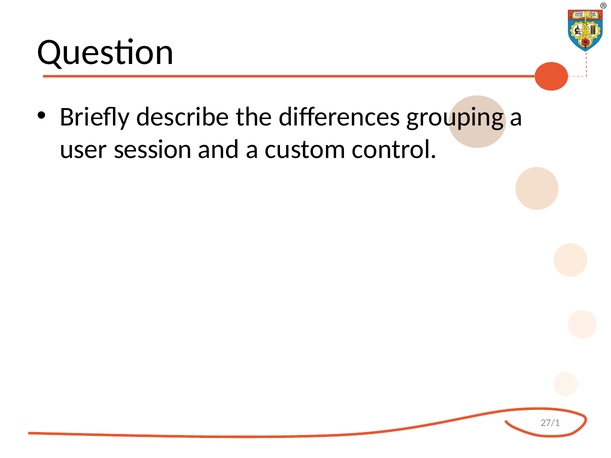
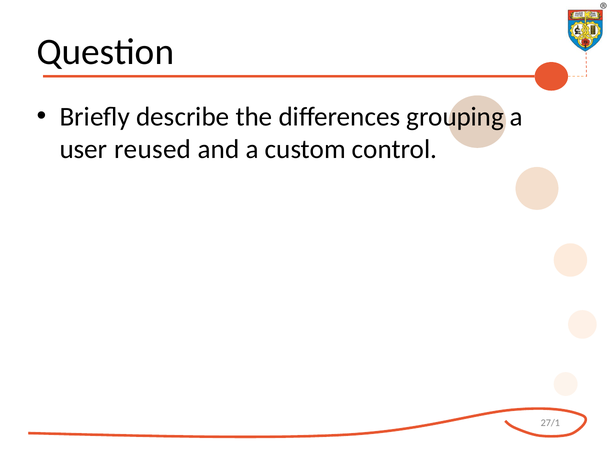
session: session -> reused
